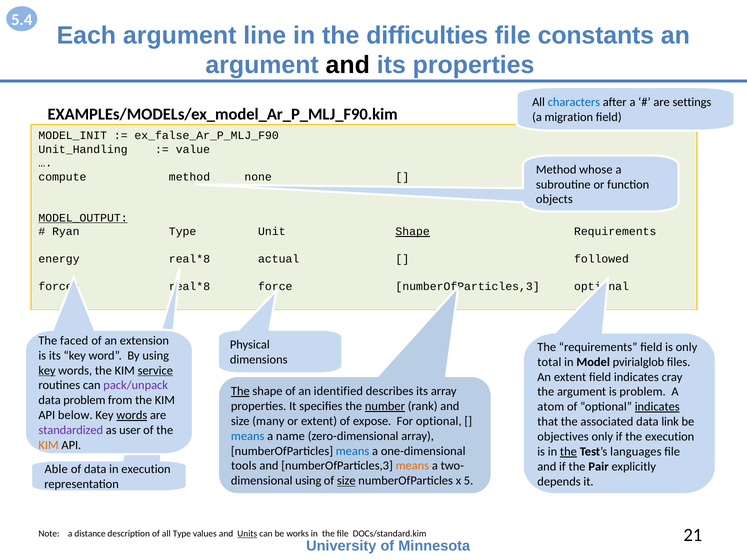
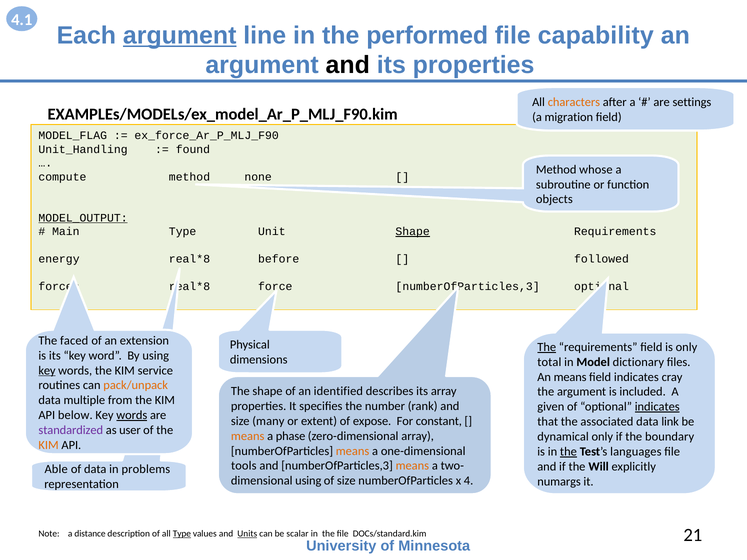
5.4: 5.4 -> 4.1
argument at (180, 35) underline: none -> present
difficulties: difficulties -> performed
constants: constants -> capability
characters colour: blue -> orange
MODEL_INIT: MODEL_INIT -> MODEL_FLAG
ex_false_Ar_P_MLJ_F90: ex_false_Ar_P_MLJ_F90 -> ex_force_Ar_P_MLJ_F90
value: value -> found
Ryan: Ryan -> Main
actual: actual -> before
The at (547, 347) underline: none -> present
pvirialglob: pvirialglob -> dictionary
service underline: present -> none
An extent: extent -> means
pack/unpack colour: purple -> orange
The at (240, 391) underline: present -> none
is problem: problem -> included
data problem: problem -> multiple
number underline: present -> none
atom: atom -> given
For optional: optional -> constant
means at (248, 436) colour: blue -> orange
name: name -> phase
objectives: objectives -> dynamical
the execution: execution -> boundary
means at (353, 451) colour: blue -> orange
Pair: Pair -> Will
in execution: execution -> problems
size at (346, 481) underline: present -> none
5: 5 -> 4
depends: depends -> numargs
Type at (182, 534) underline: none -> present
works: works -> scalar
